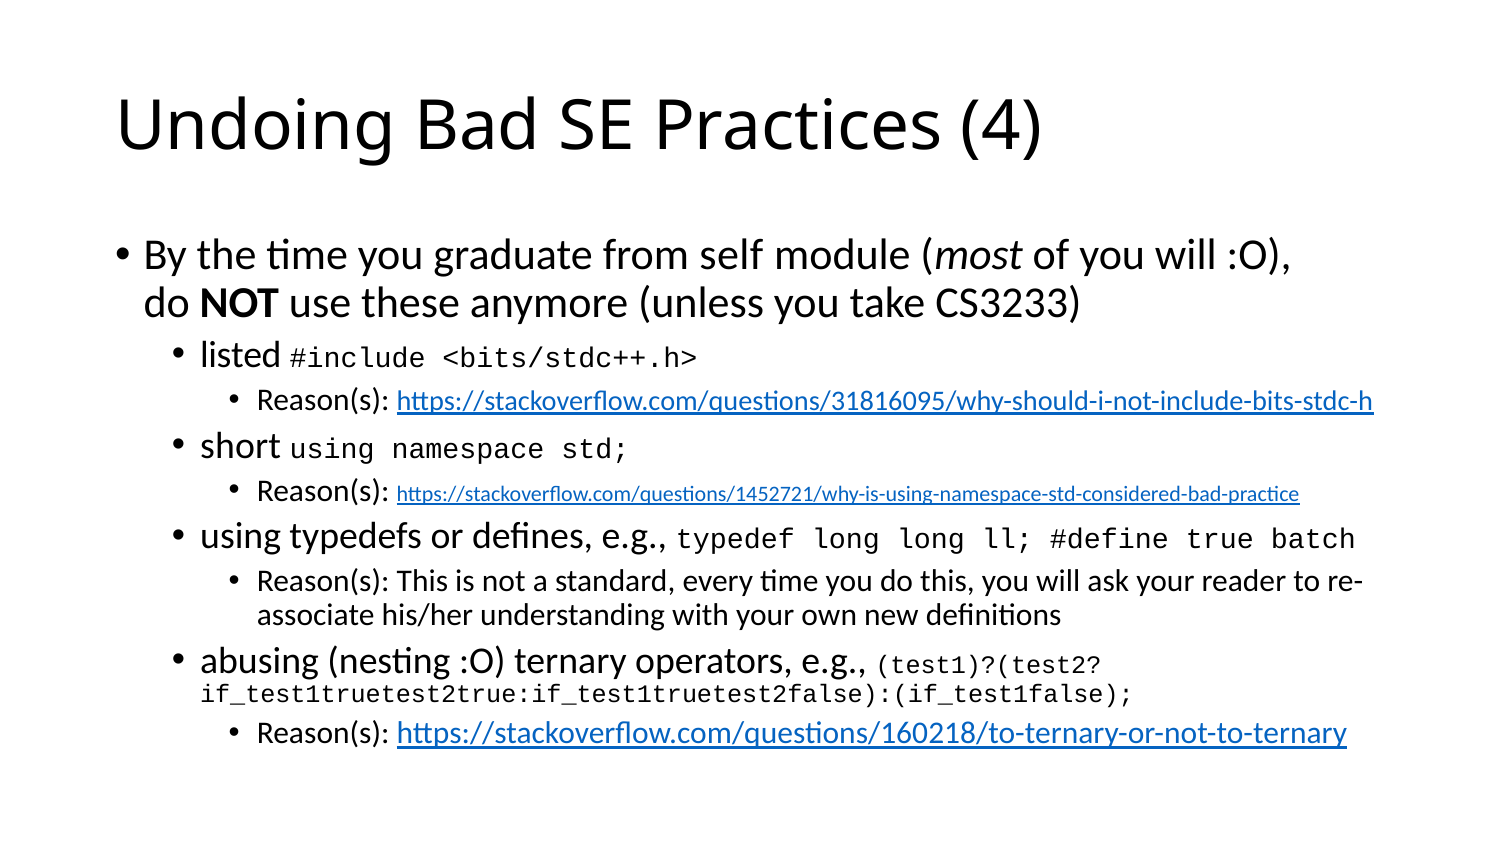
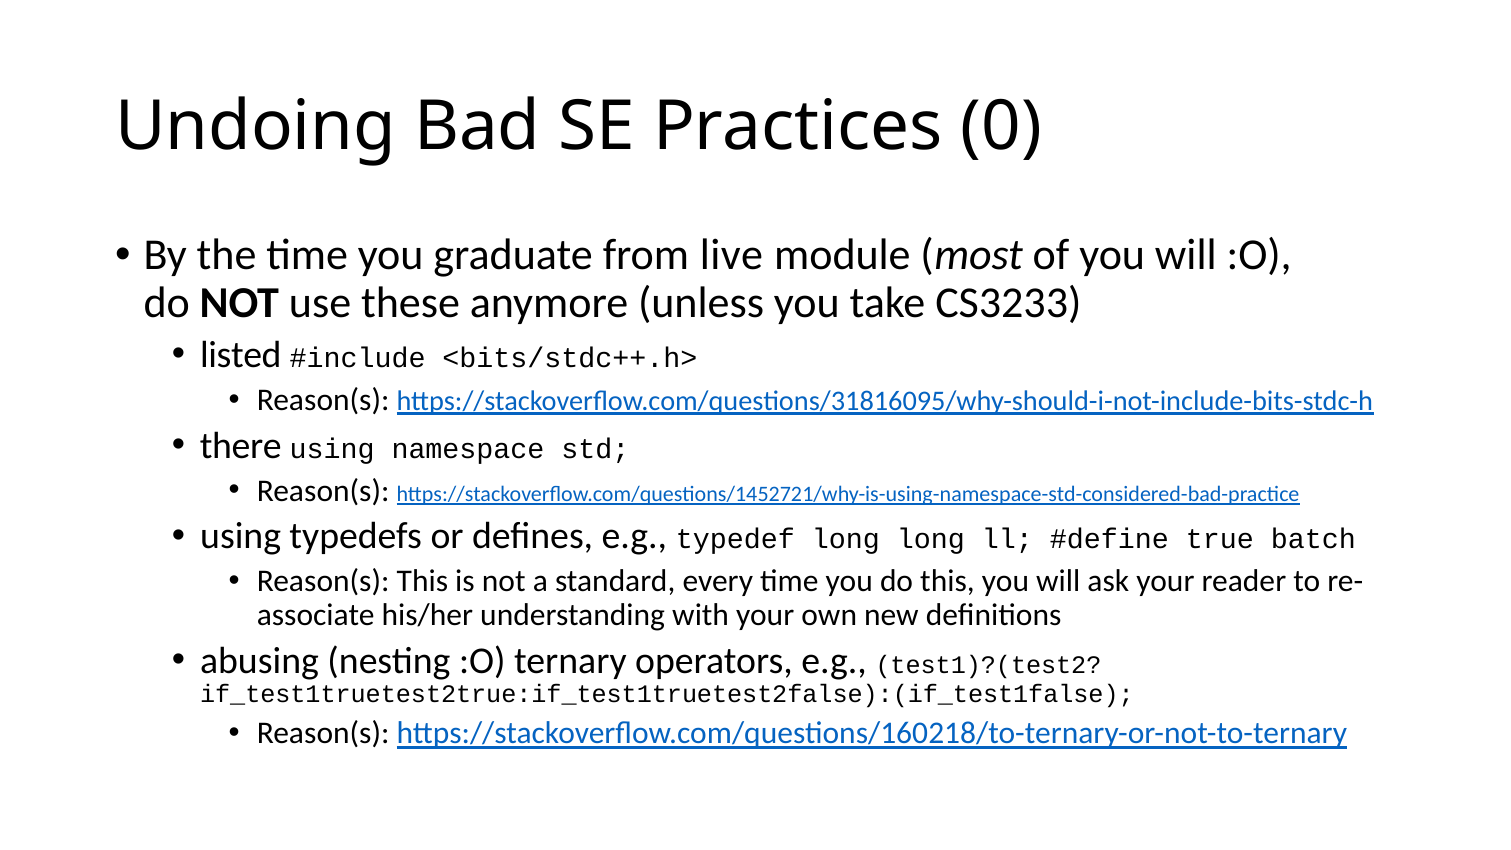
4: 4 -> 0
self: self -> live
short: short -> there
